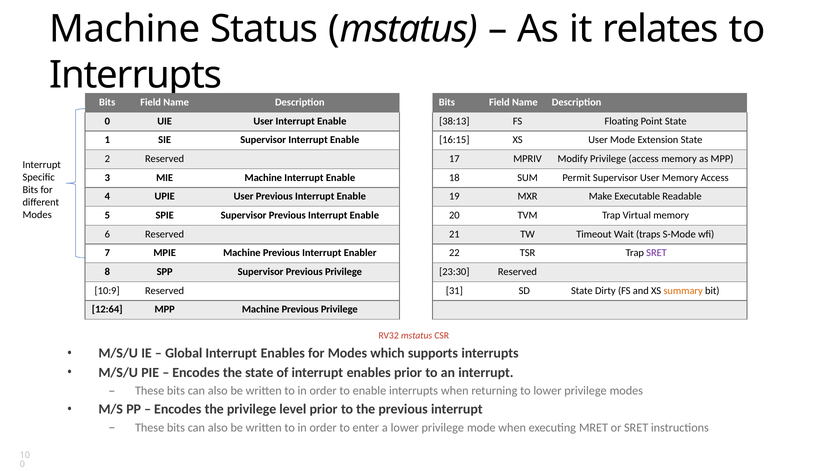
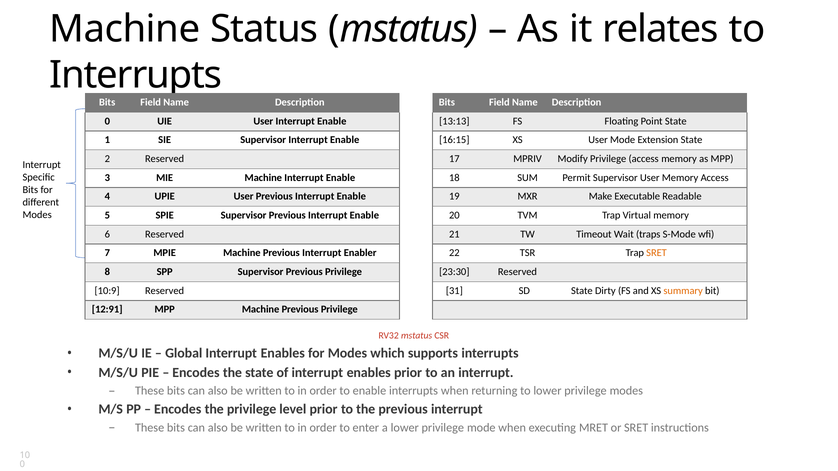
38:13: 38:13 -> 13:13
SRET at (657, 253) colour: purple -> orange
12:64: 12:64 -> 12:91
